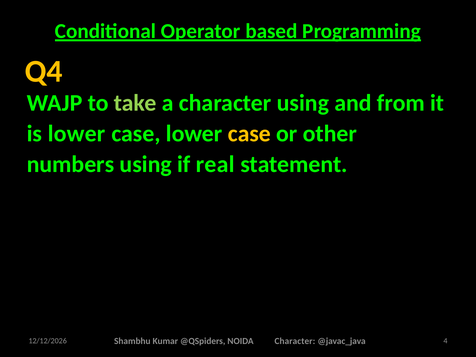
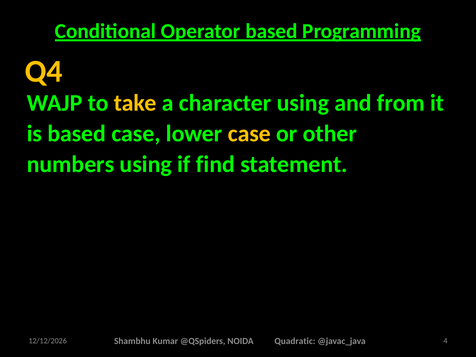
take colour: light green -> yellow
is lower: lower -> based
real: real -> find
NOIDA Character: Character -> Quadratic
